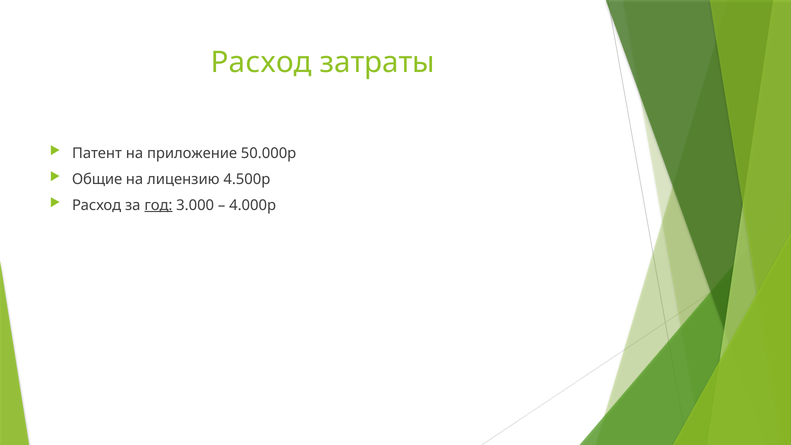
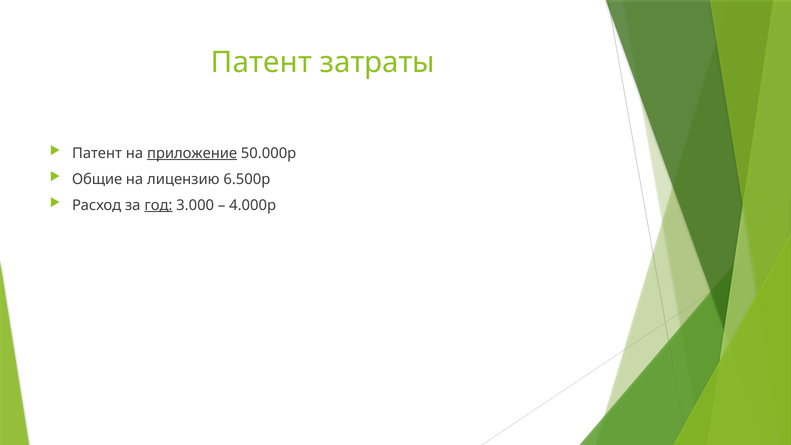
Расход at (261, 62): Расход -> Патент
приложение underline: none -> present
4.500р: 4.500р -> 6.500р
